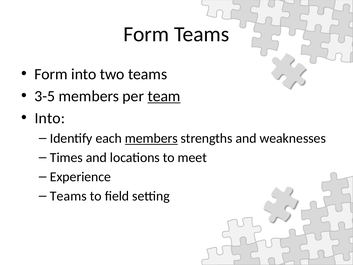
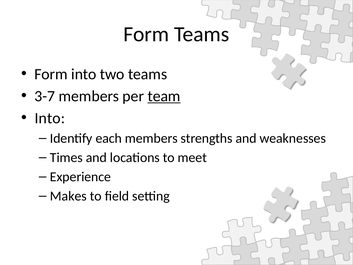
3-5: 3-5 -> 3-7
members at (151, 138) underline: present -> none
Teams at (68, 196): Teams -> Makes
